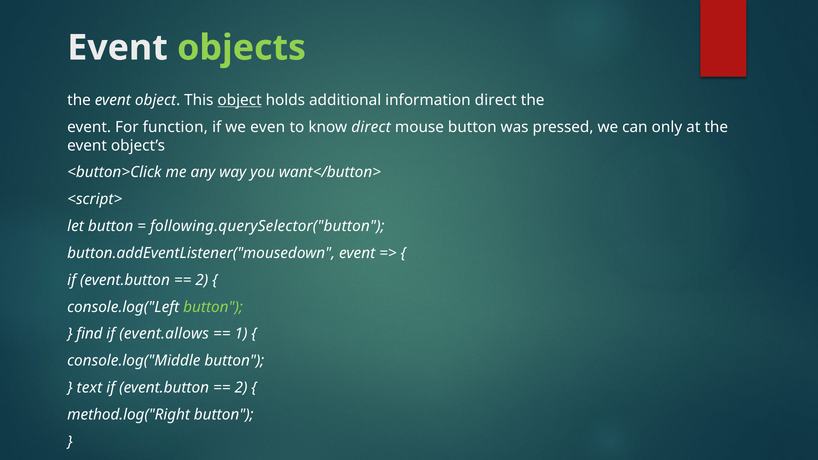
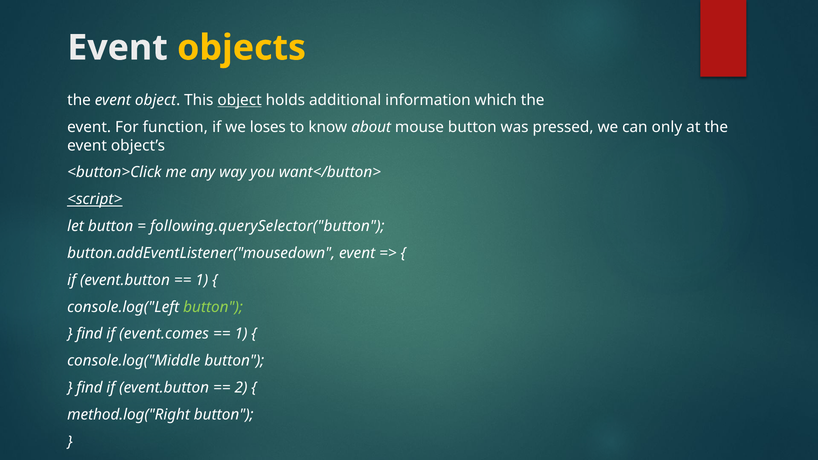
objects colour: light green -> yellow
information direct: direct -> which
even: even -> loses
know direct: direct -> about
<script> underline: none -> present
2 at (202, 280): 2 -> 1
event.allows: event.allows -> event.comes
text at (89, 388): text -> find
